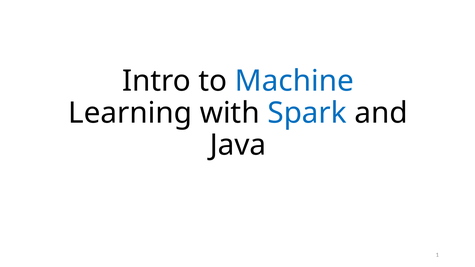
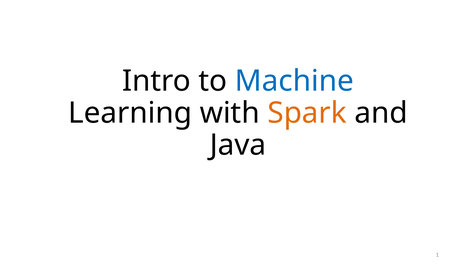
Spark colour: blue -> orange
